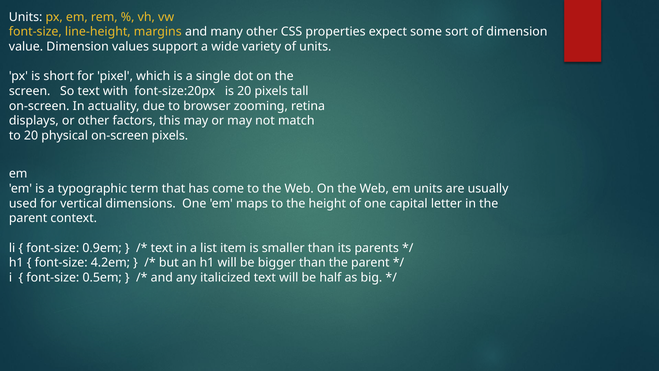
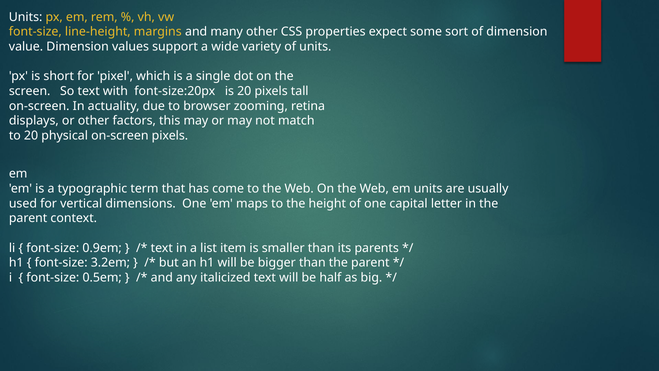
4.2em: 4.2em -> 3.2em
